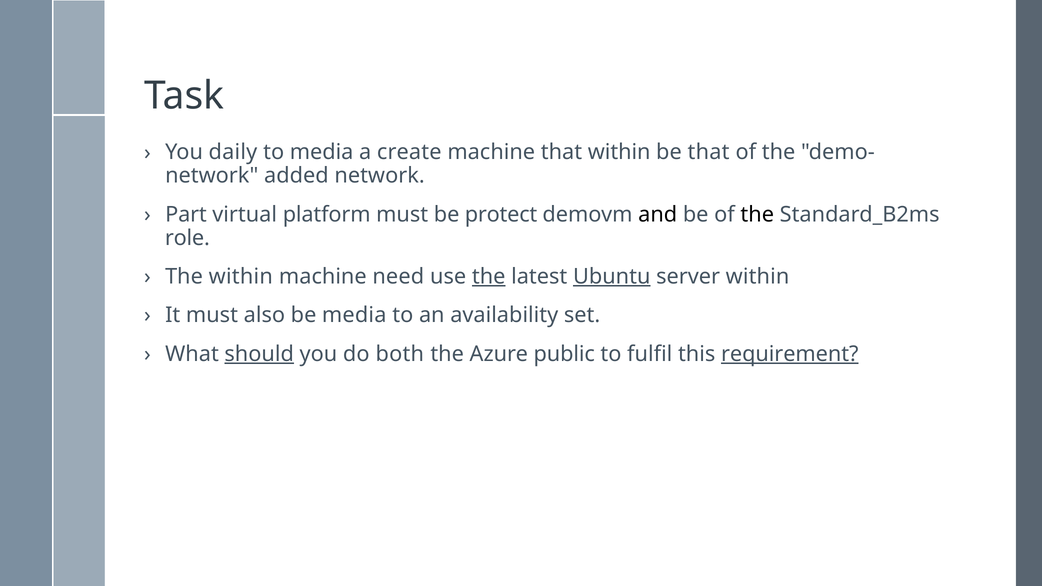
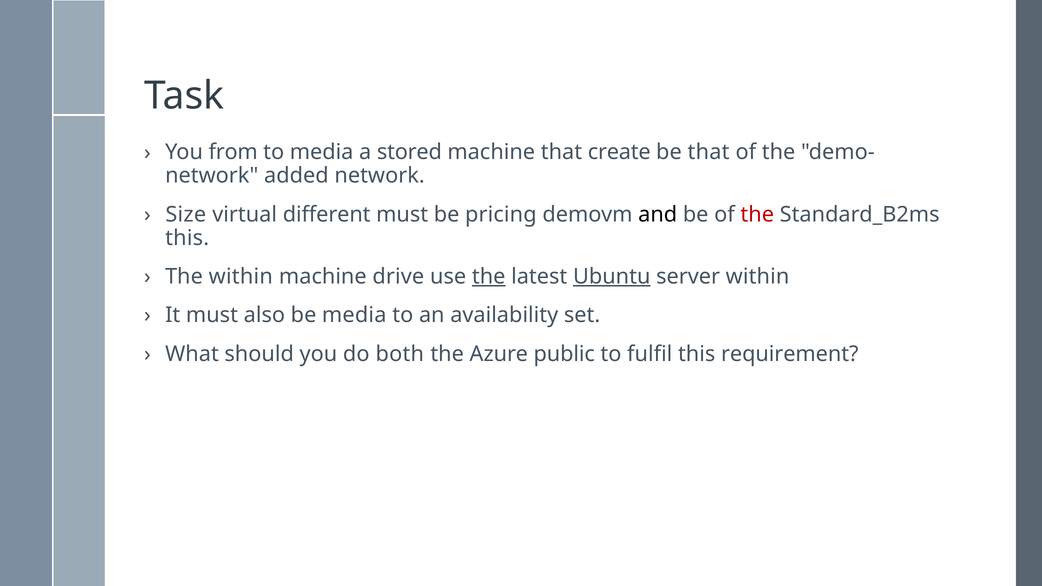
daily: daily -> from
create: create -> stored
that within: within -> create
Part: Part -> Size
platform: platform -> different
protect: protect -> pricing
the at (757, 215) colour: black -> red
role at (187, 238): role -> this
need: need -> drive
should underline: present -> none
requirement underline: present -> none
